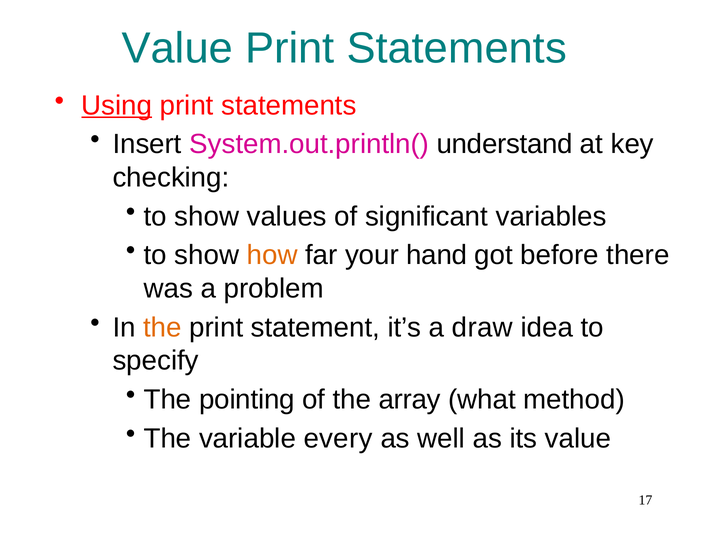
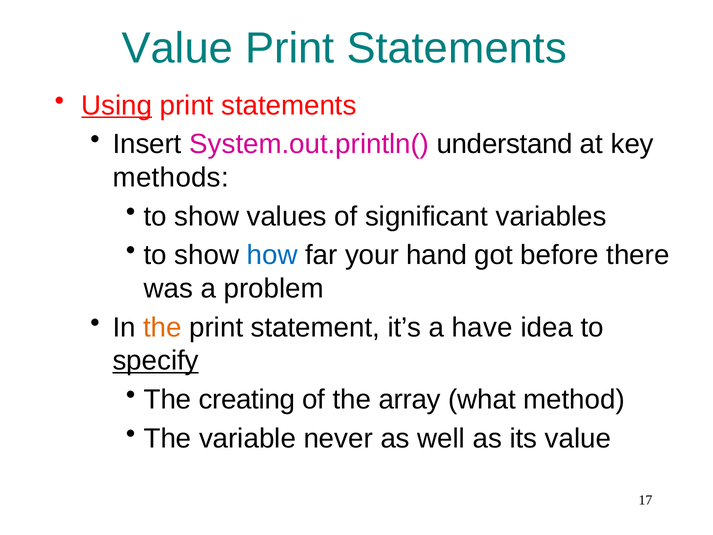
checking: checking -> methods
how colour: orange -> blue
draw: draw -> have
specify underline: none -> present
pointing: pointing -> creating
every: every -> never
